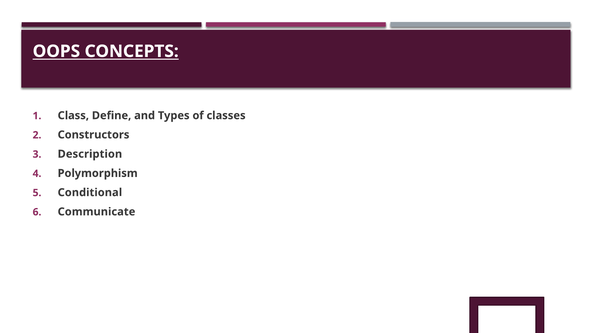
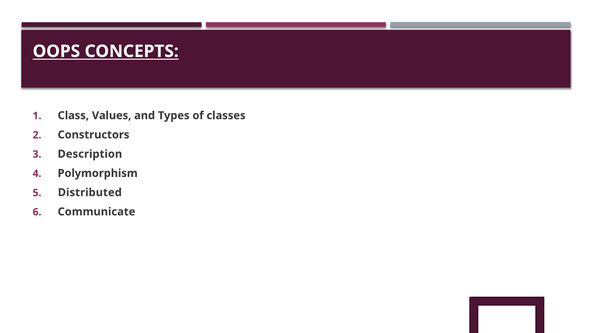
Define: Define -> Values
Conditional: Conditional -> Distributed
